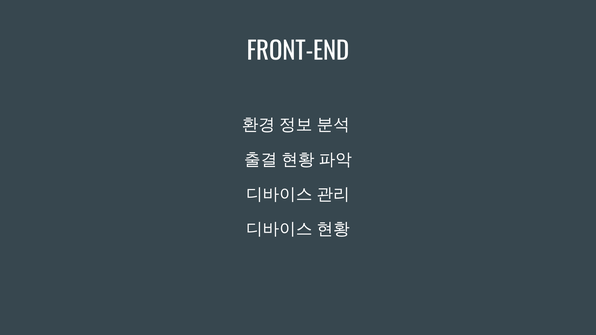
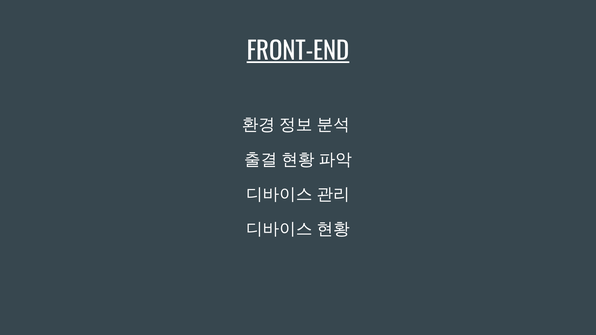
FRONT-END underline: none -> present
